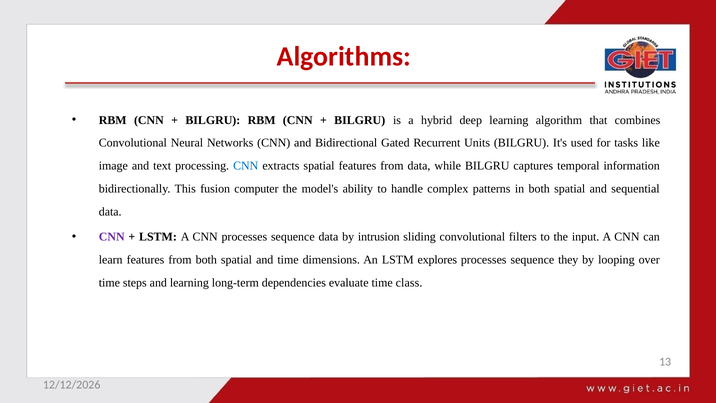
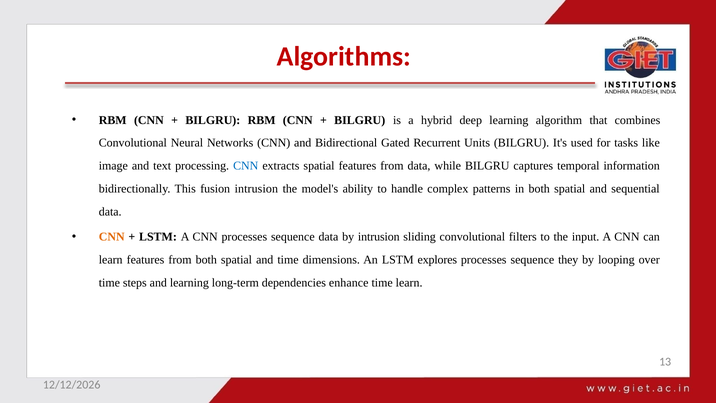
fusion computer: computer -> intrusion
CNN at (112, 237) colour: purple -> orange
evaluate: evaluate -> enhance
time class: class -> learn
